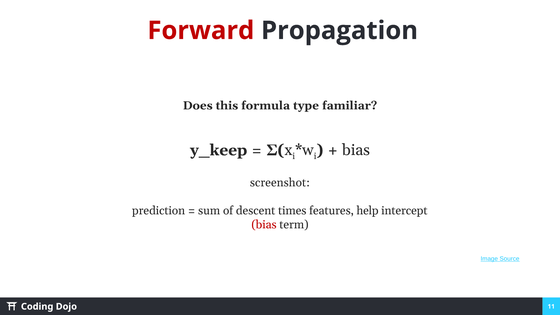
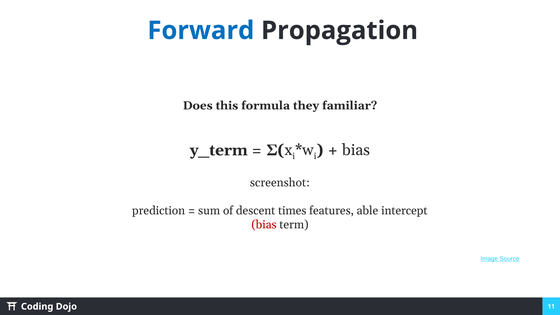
Forward colour: red -> blue
type: type -> they
y_keep: y_keep -> y_term
help: help -> able
